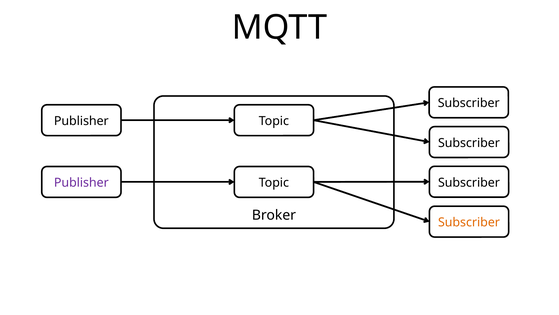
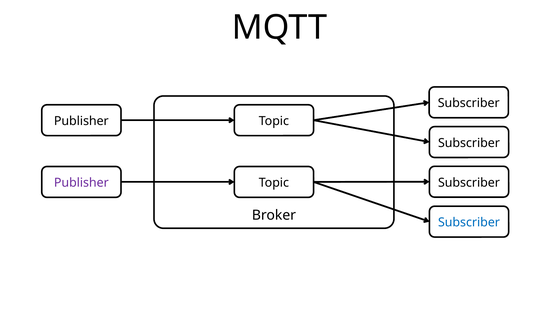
Subscriber at (469, 222) colour: orange -> blue
